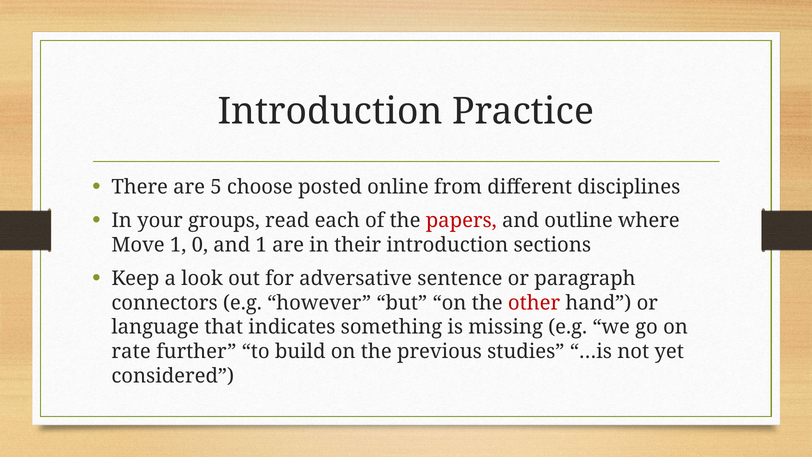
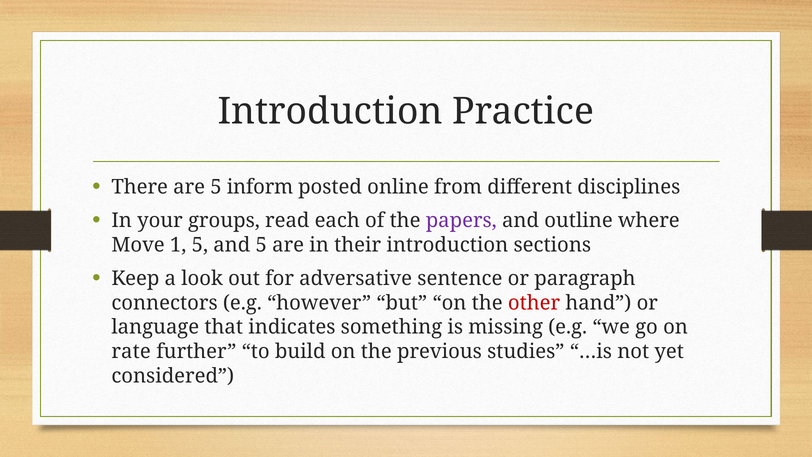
choose: choose -> inform
papers colour: red -> purple
1 0: 0 -> 5
and 1: 1 -> 5
